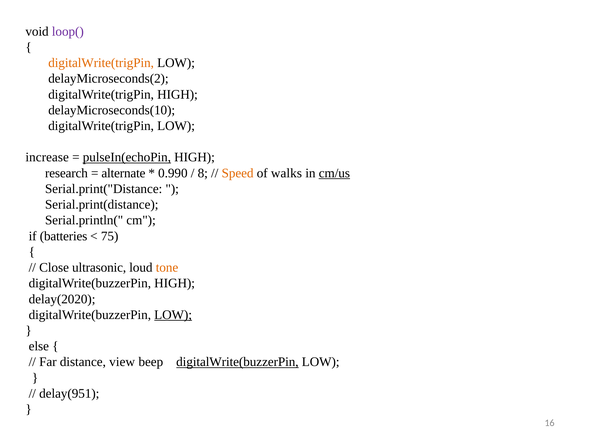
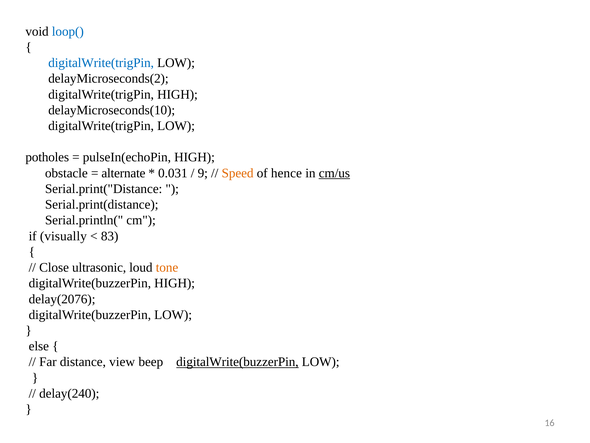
loop( colour: purple -> blue
digitalWrite(trigPin at (101, 63) colour: orange -> blue
increase: increase -> potholes
pulseIn(echoPin underline: present -> none
research: research -> obstacle
0.990: 0.990 -> 0.031
8: 8 -> 9
walks: walks -> hence
batteries: batteries -> visually
75: 75 -> 83
delay(2020: delay(2020 -> delay(2076
LOW at (173, 314) underline: present -> none
delay(951: delay(951 -> delay(240
